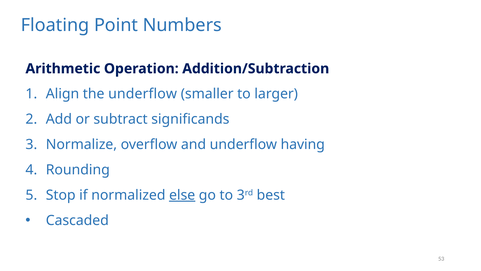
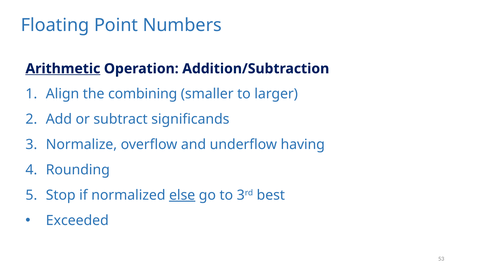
Arithmetic underline: none -> present
the underflow: underflow -> combining
Cascaded: Cascaded -> Exceeded
